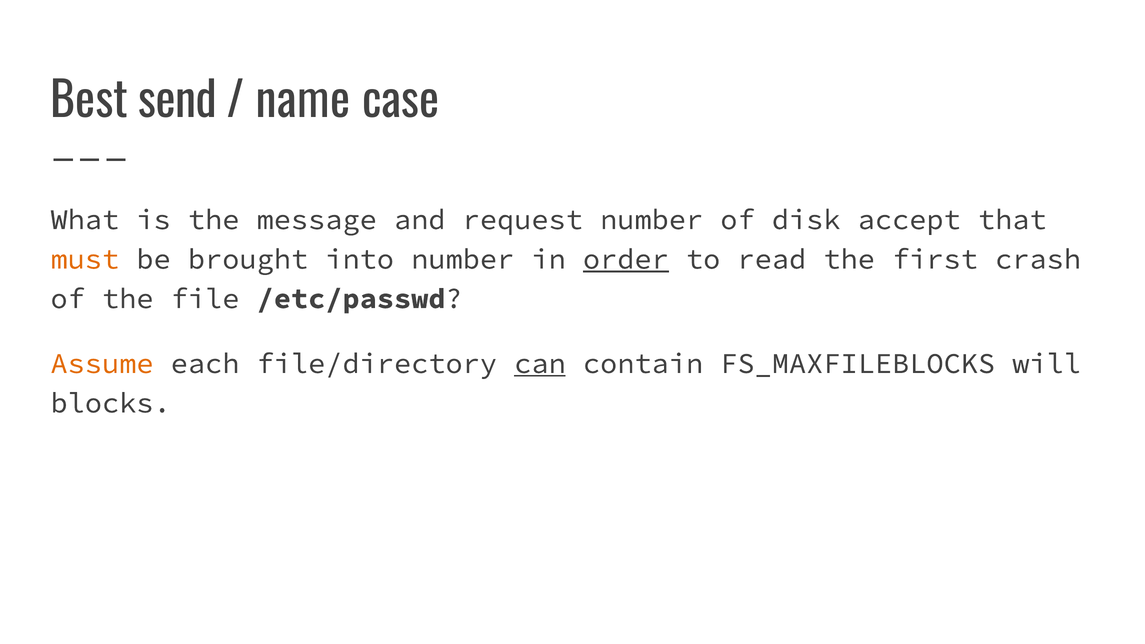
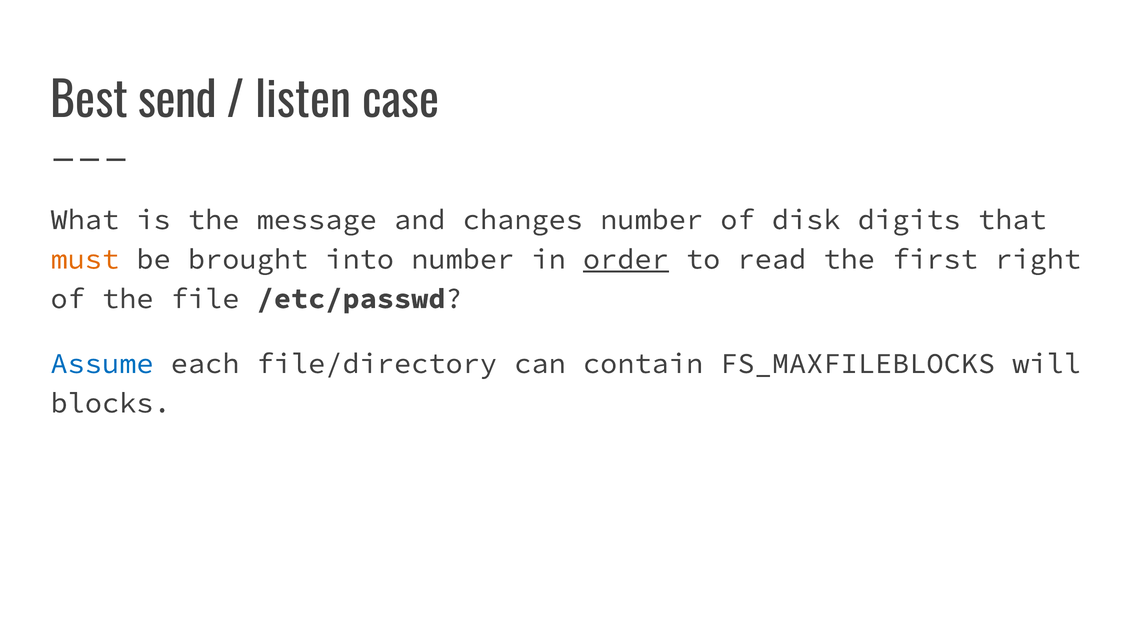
name: name -> listen
request: request -> changes
accept: accept -> digits
crash: crash -> right
Assume colour: orange -> blue
can underline: present -> none
